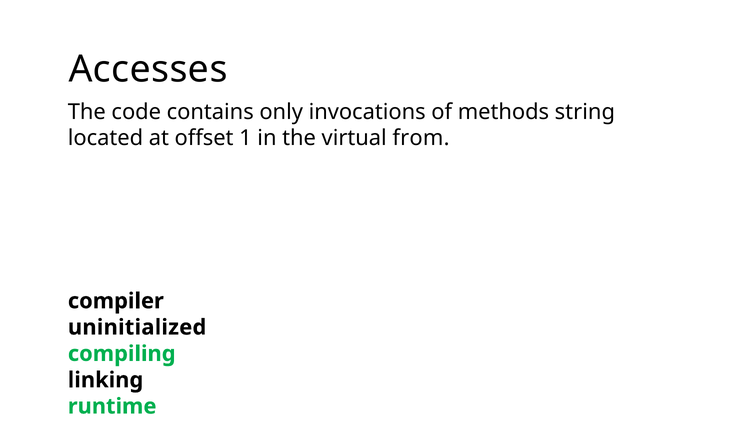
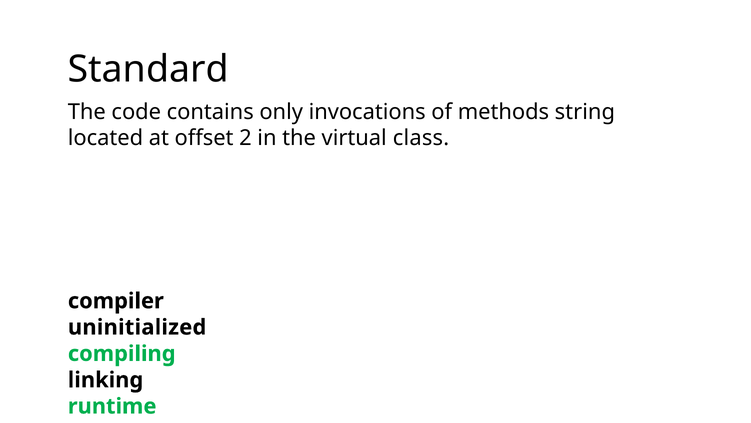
Accesses: Accesses -> Standard
1: 1 -> 2
from: from -> class
